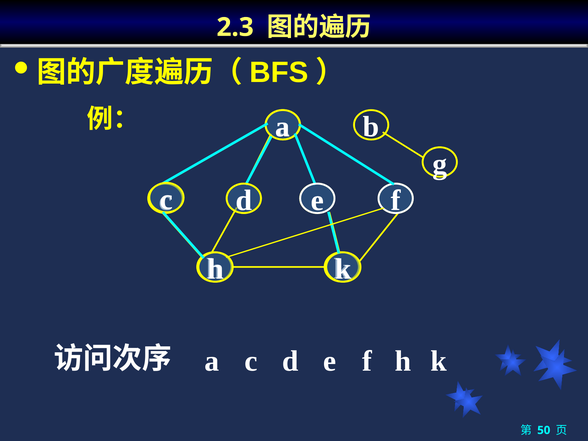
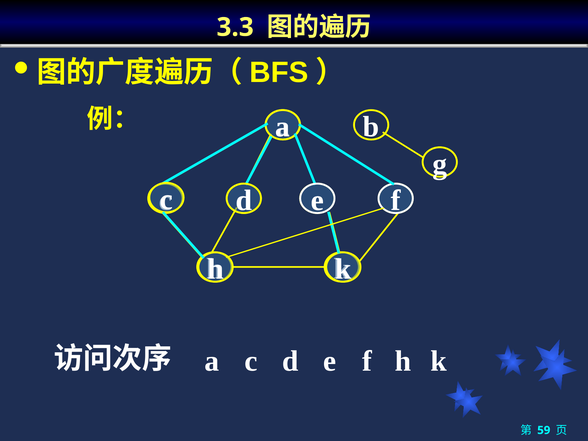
2.3: 2.3 -> 3.3
50: 50 -> 59
